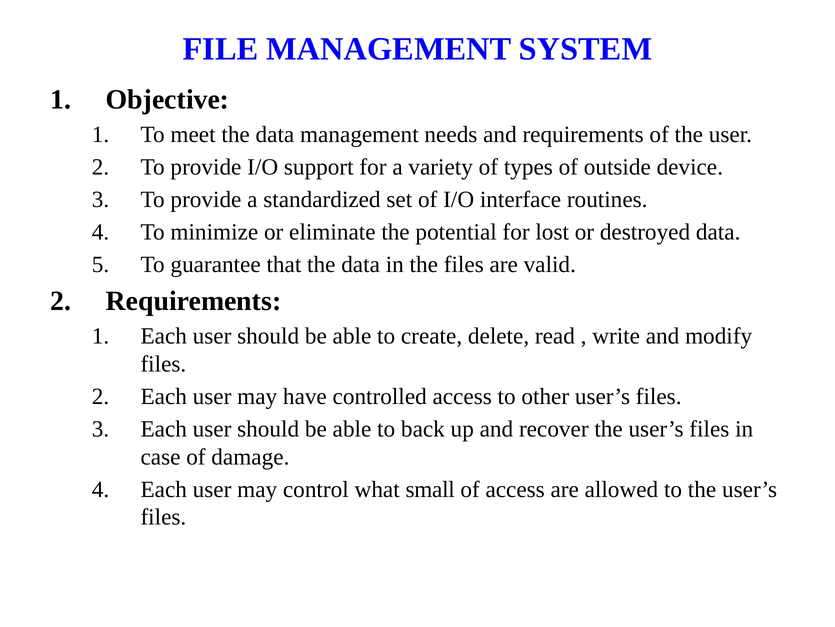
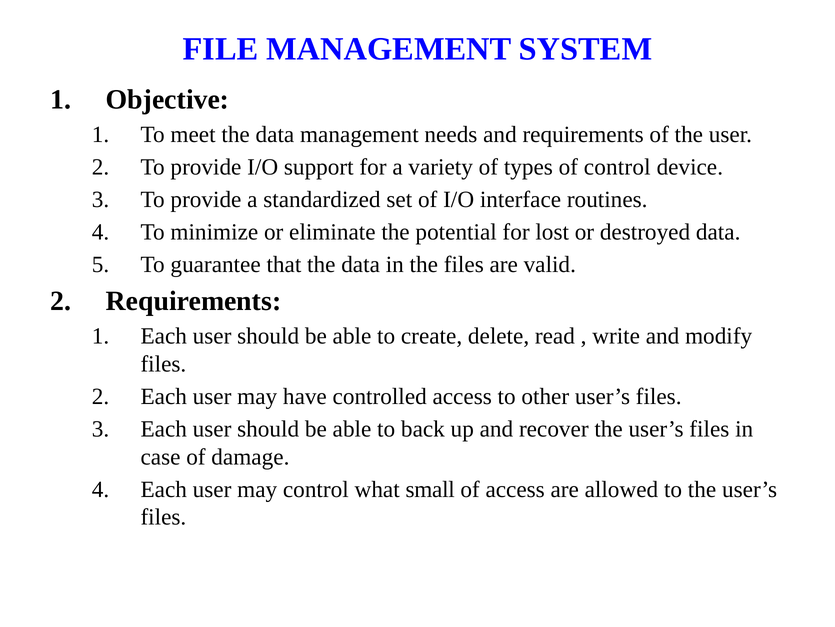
of outside: outside -> control
